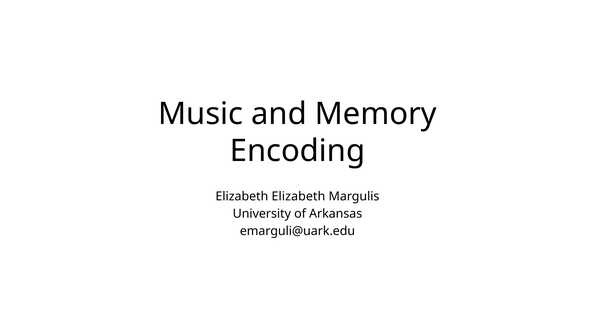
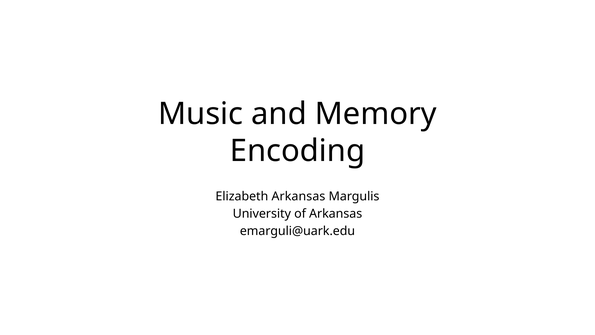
Elizabeth Elizabeth: Elizabeth -> Arkansas
